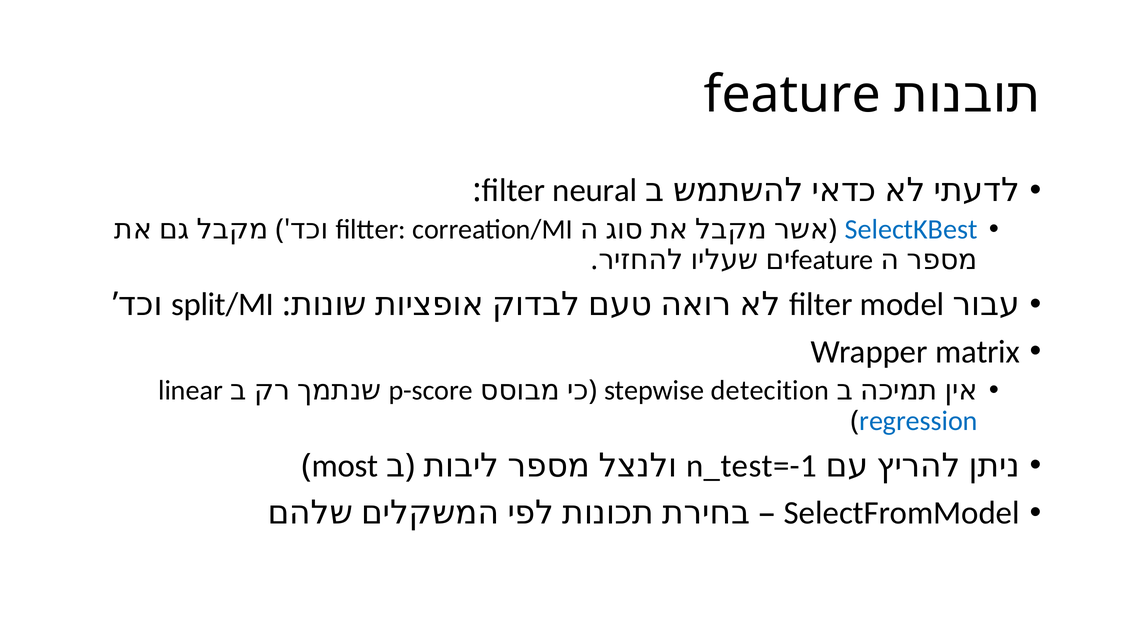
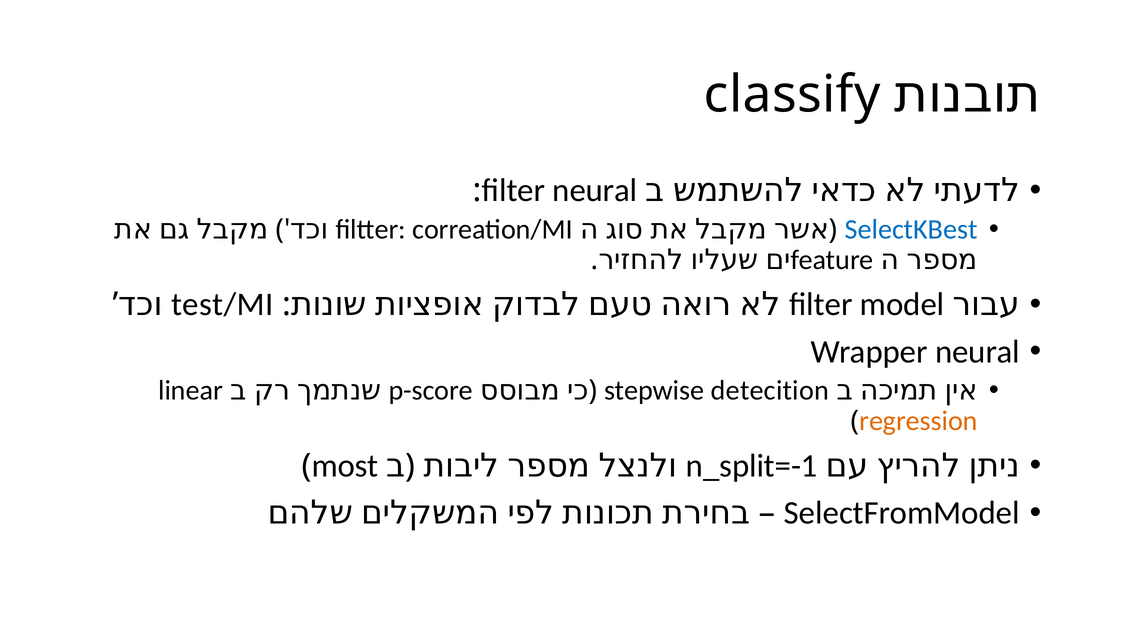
feature at (792, 95): feature -> classify
split/MI: split/MI -> test/MI
Wrapper matrix: matrix -> neural
regression colour: blue -> orange
n_test=-1: n_test=-1 -> n_split=-1
